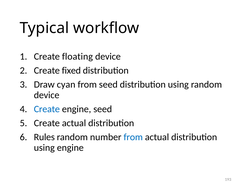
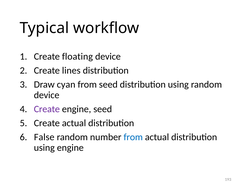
fixed: fixed -> lines
Create at (47, 109) colour: blue -> purple
Rules: Rules -> False
